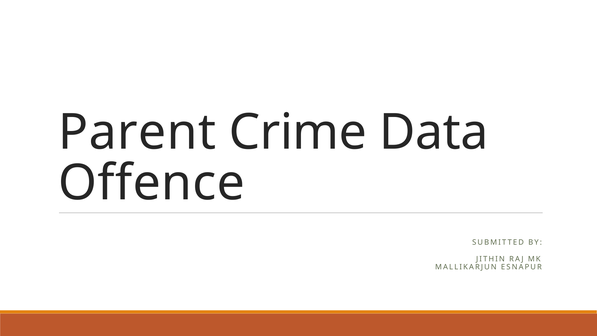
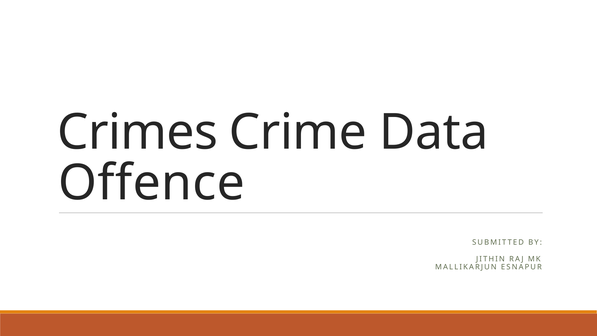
Parent: Parent -> Crimes
